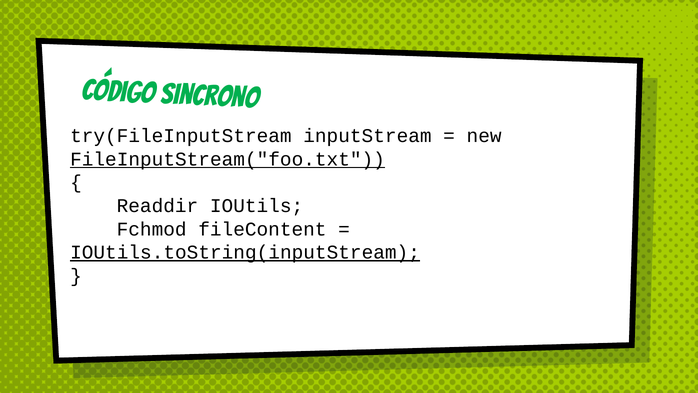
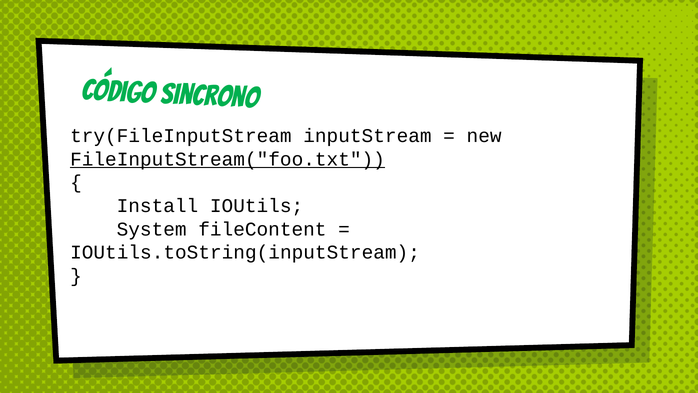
Readdir: Readdir -> Install
Fchmod: Fchmod -> System
IOUtils.toString(inputStream underline: present -> none
